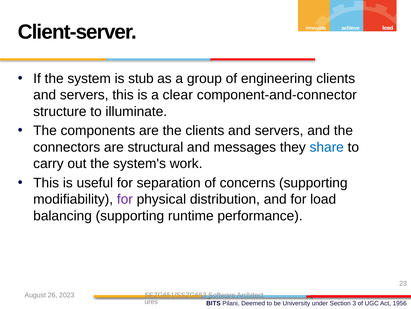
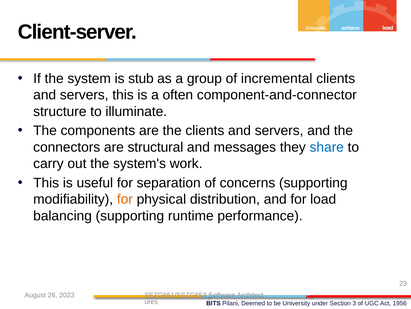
engineering: engineering -> incremental
clear: clear -> often
for at (125, 199) colour: purple -> orange
